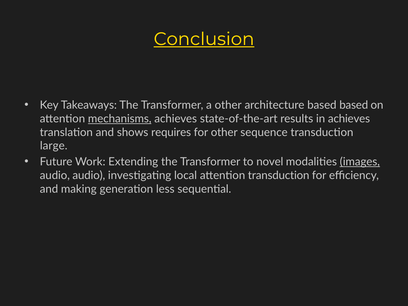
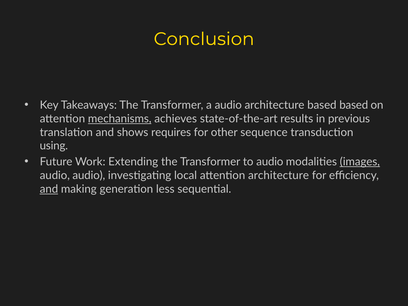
Conclusion underline: present -> none
a other: other -> audio
in achieves: achieves -> previous
large: large -> using
to novel: novel -> audio
attention transduction: transduction -> architecture
and at (49, 189) underline: none -> present
